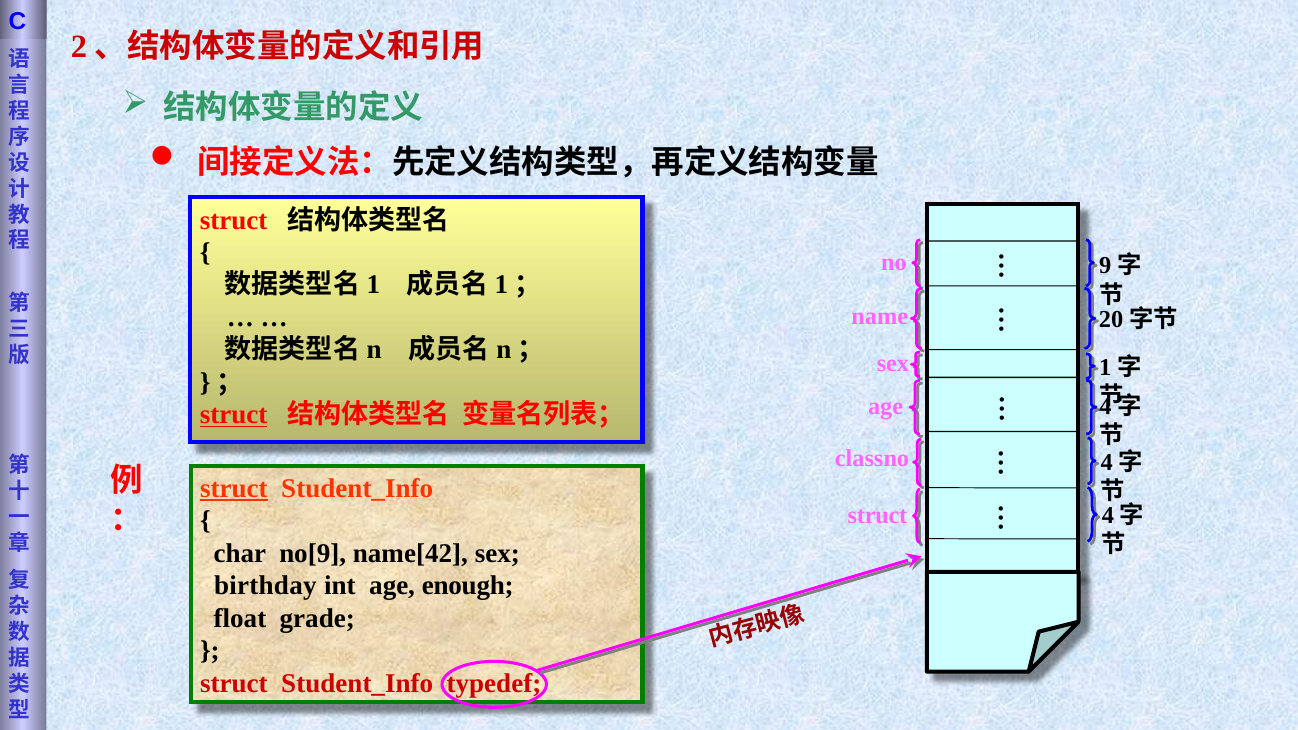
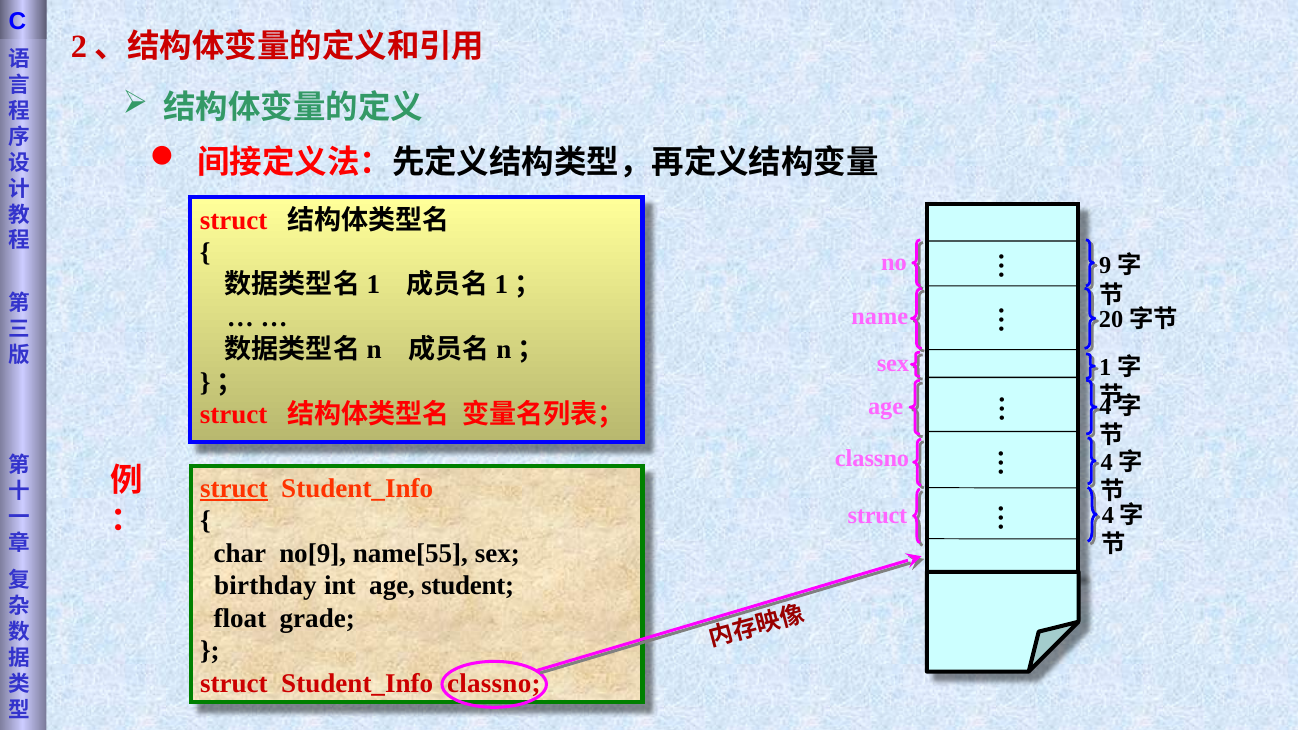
struct at (234, 415) underline: present -> none
name[42: name[42 -> name[55
enough: enough -> student
Student_Info typedef: typedef -> classno
